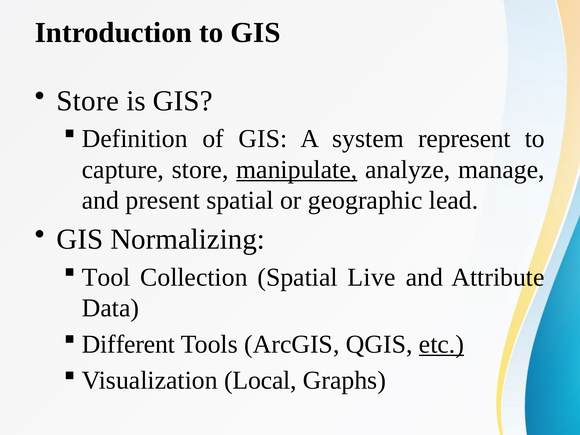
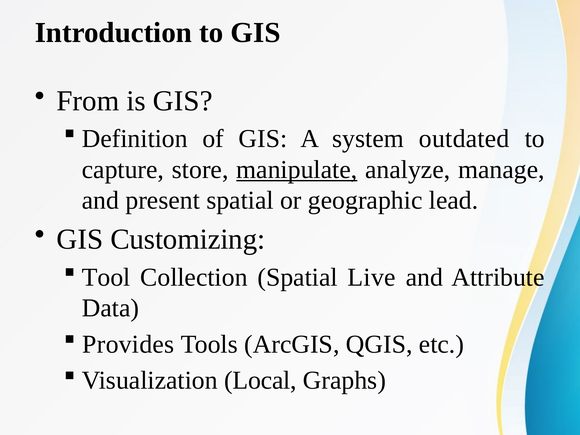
Store at (88, 101): Store -> From
represent: represent -> outdated
Normalizing: Normalizing -> Customizing
Different: Different -> Provides
etc underline: present -> none
